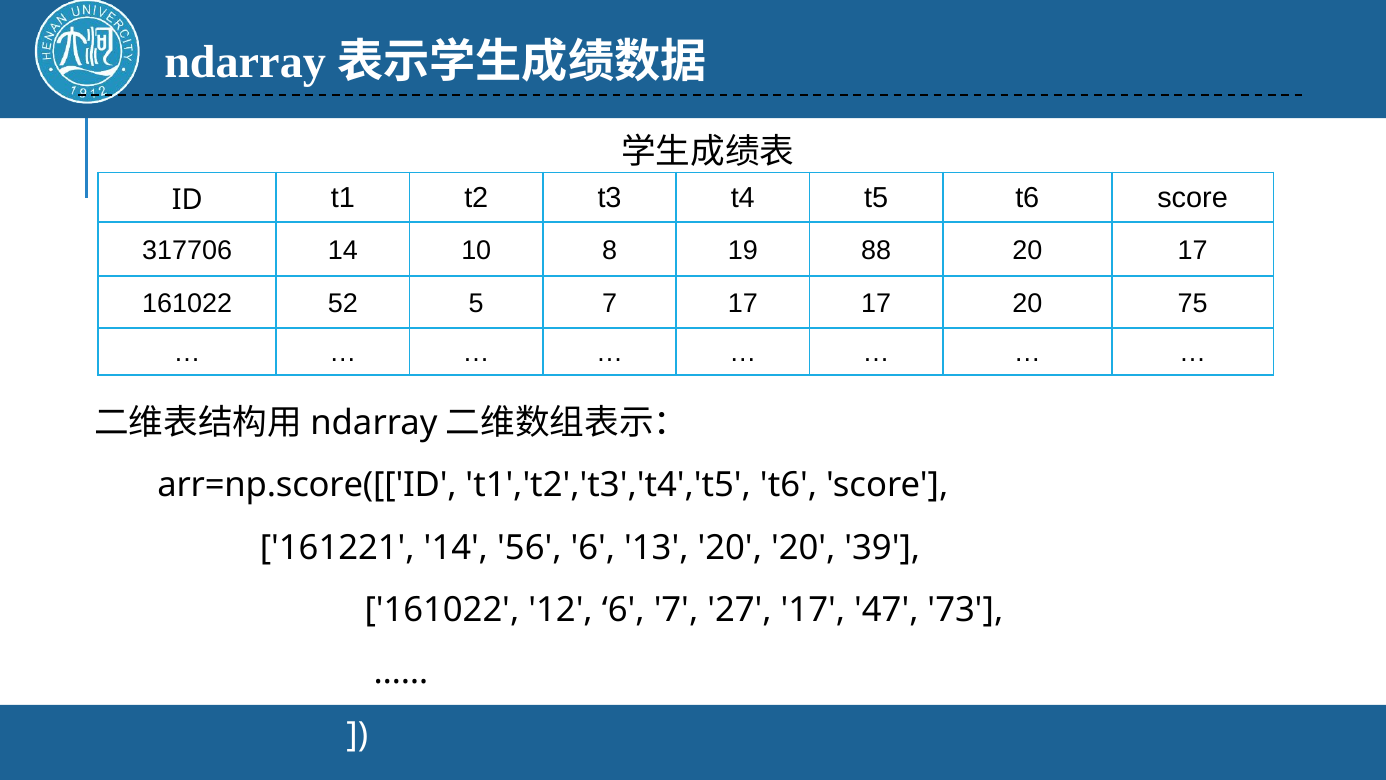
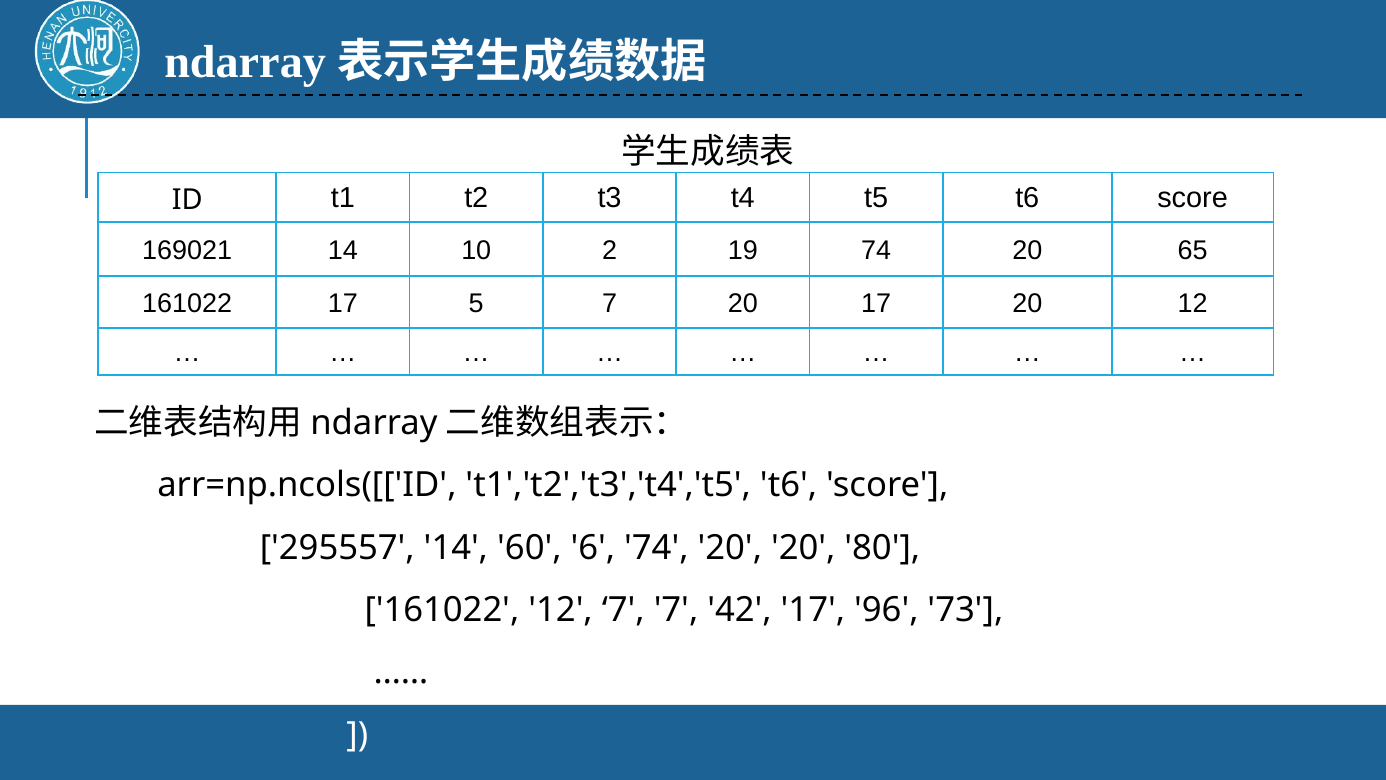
317706: 317706 -> 169021
8: 8 -> 2
19 88: 88 -> 74
20 17: 17 -> 65
161022 52: 52 -> 17
7 17: 17 -> 20
20 75: 75 -> 12
arr=np.score([['ID: arr=np.score([['ID -> arr=np.ncols([['ID
161221: 161221 -> 295557
56: 56 -> 60
6 13: 13 -> 74
39: 39 -> 80
12 6: 6 -> 7
27: 27 -> 42
47: 47 -> 96
